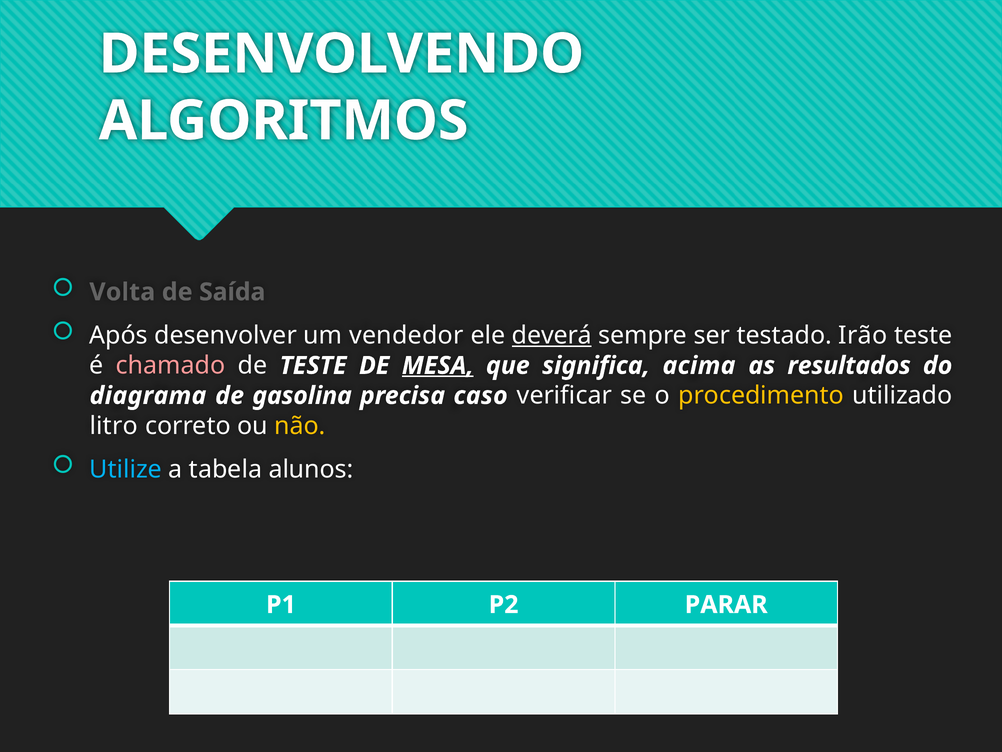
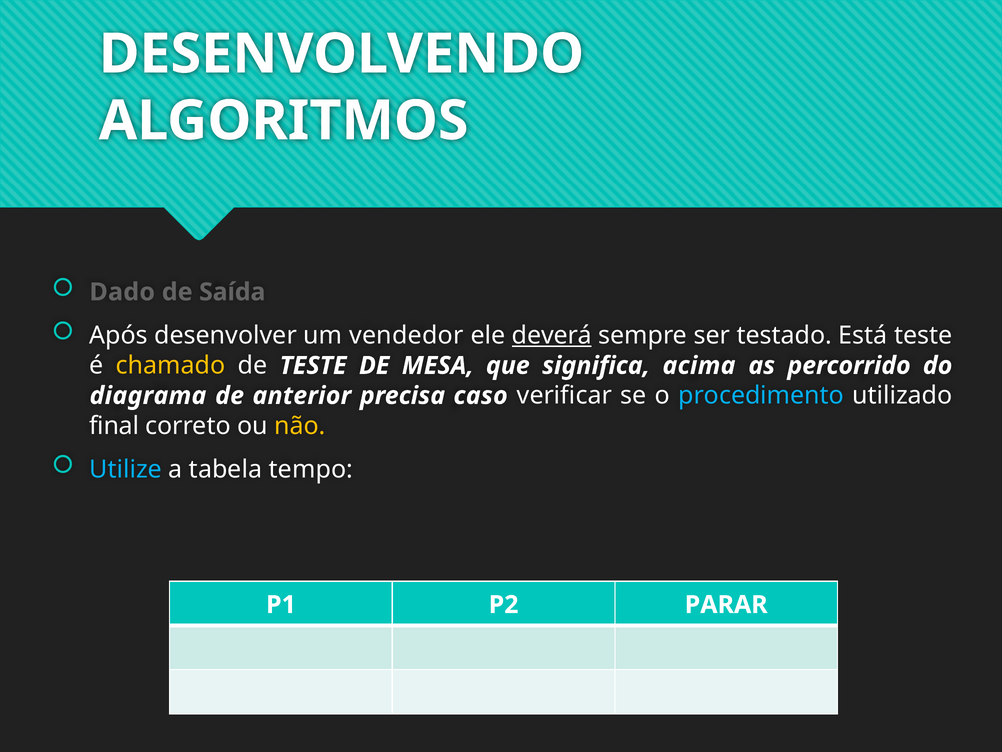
Volta: Volta -> Dado
Irão: Irão -> Está
chamado colour: pink -> yellow
MESA underline: present -> none
resultados: resultados -> percorrido
gasolina: gasolina -> anterior
procedimento colour: yellow -> light blue
litro: litro -> final
alunos: alunos -> tempo
